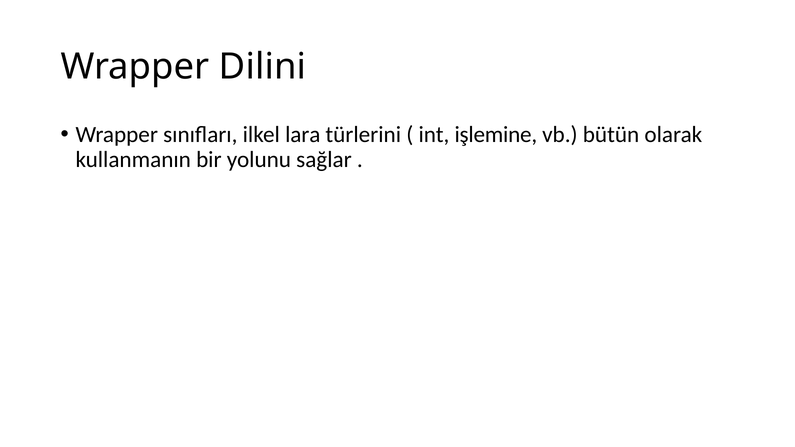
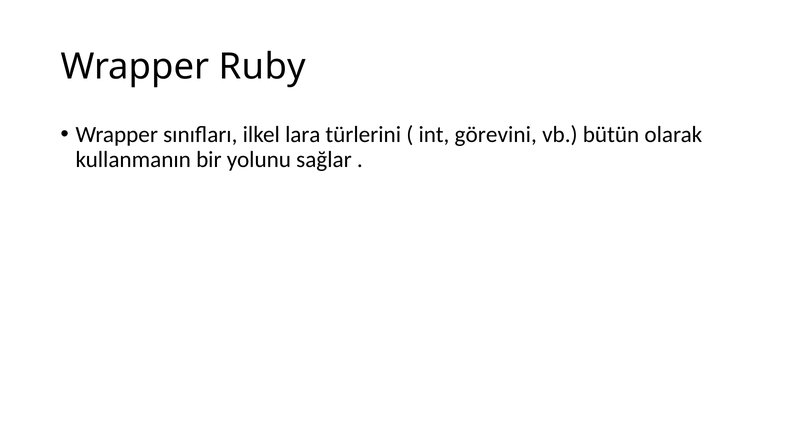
Dilini: Dilini -> Ruby
işlemine: işlemine -> görevini
